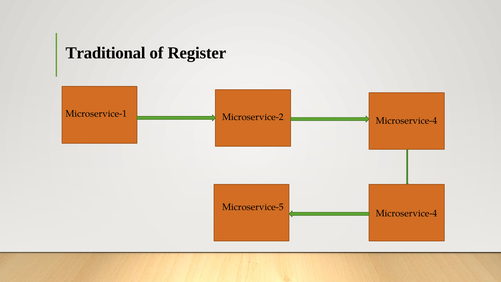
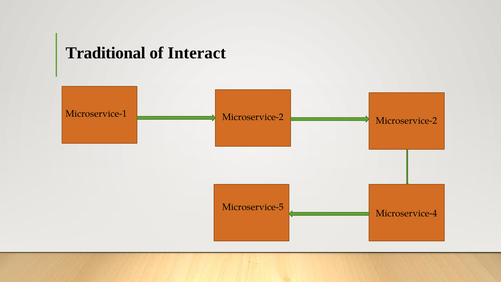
Register: Register -> Interact
Microservice-4 at (406, 121): Microservice-4 -> Microservice-2
